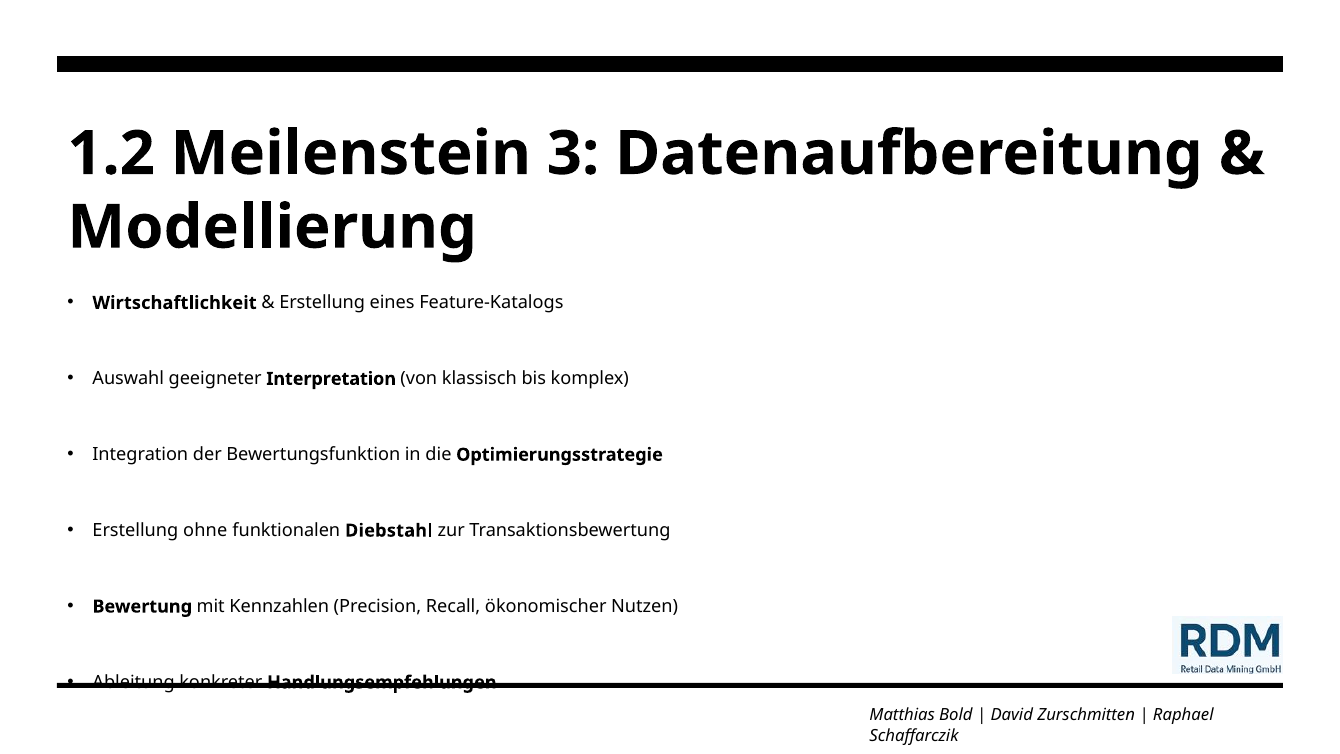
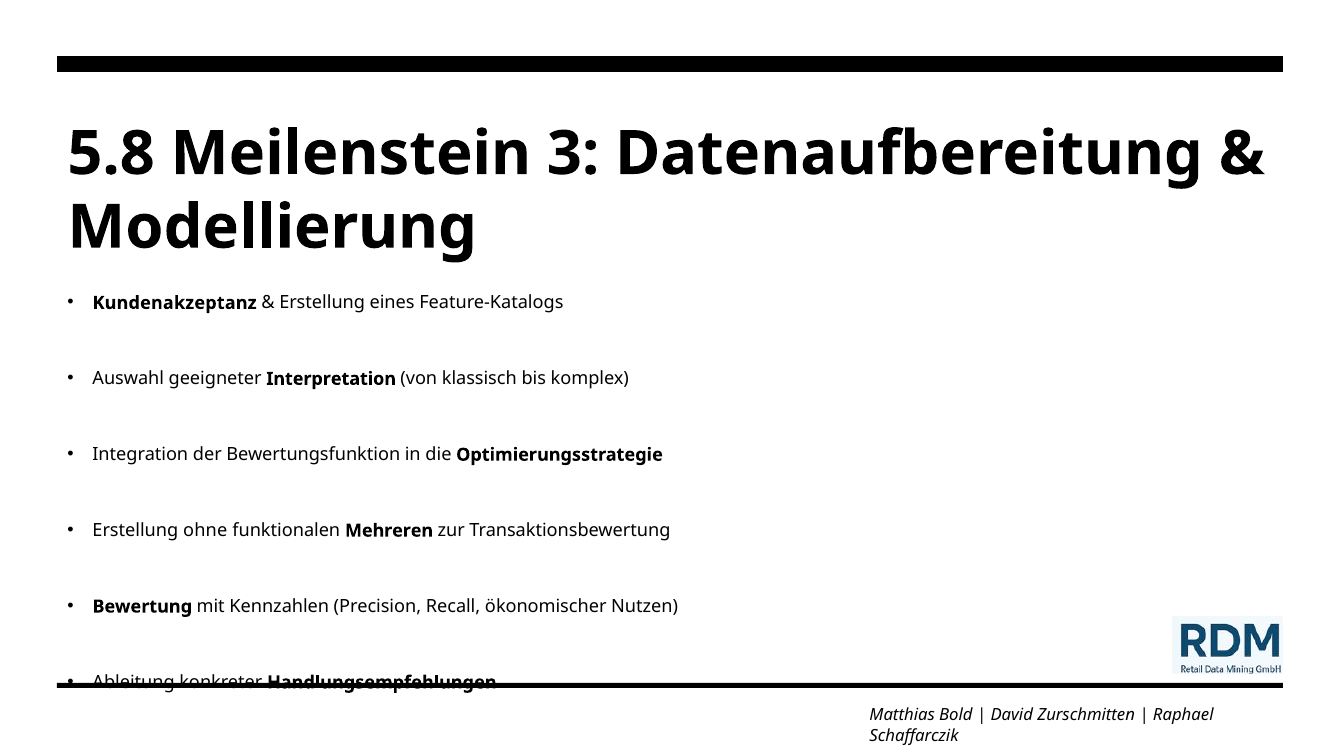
1.2: 1.2 -> 5.8
Wirtschaftlichkeit: Wirtschaftlichkeit -> Kundenakzeptanz
Diebstahl: Diebstahl -> Mehreren
